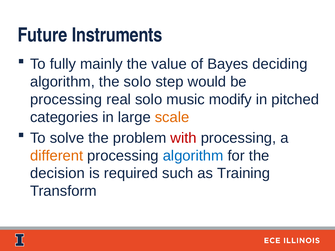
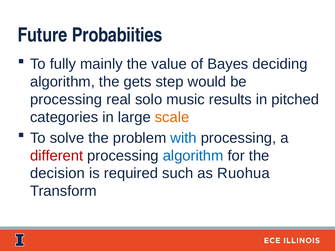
Instruments: Instruments -> Probabiities
the solo: solo -> gets
modify: modify -> results
with colour: red -> blue
different colour: orange -> red
Training: Training -> Ruohua
